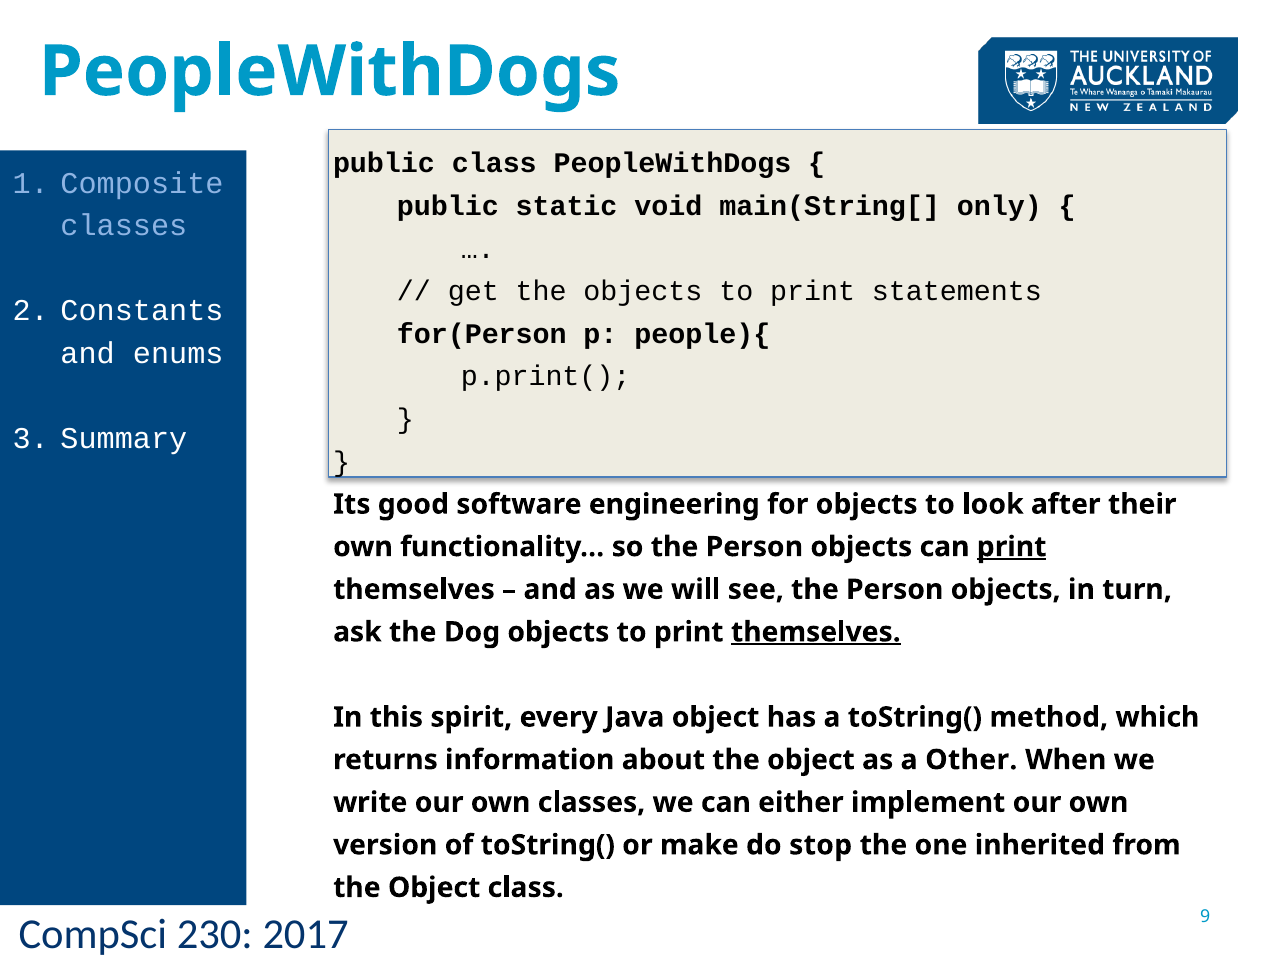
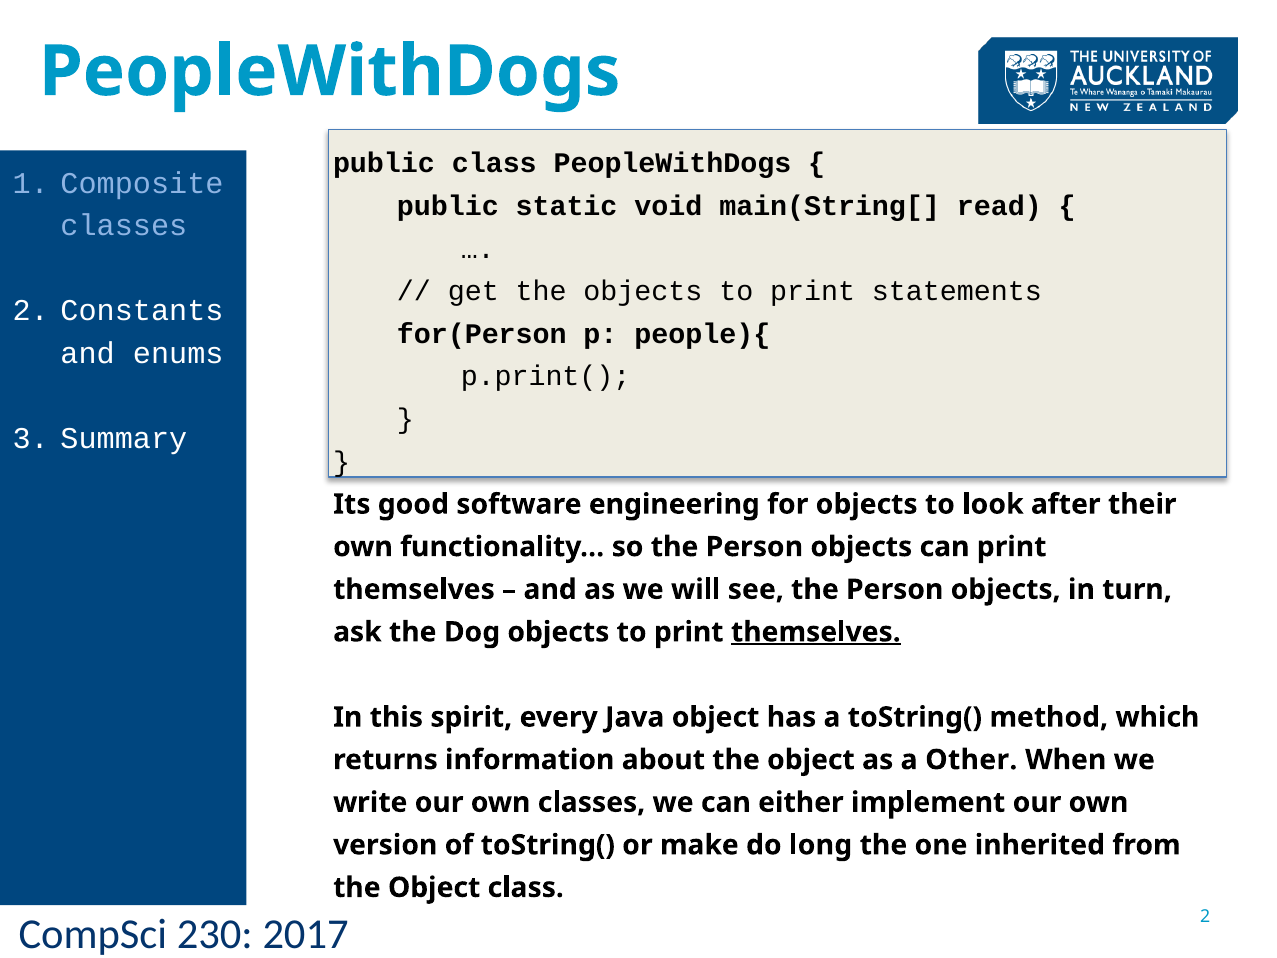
only: only -> read
print at (1012, 547) underline: present -> none
stop: stop -> long
9 at (1205, 916): 9 -> 2
